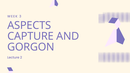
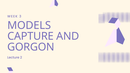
ASPECTS: ASPECTS -> MODELS
